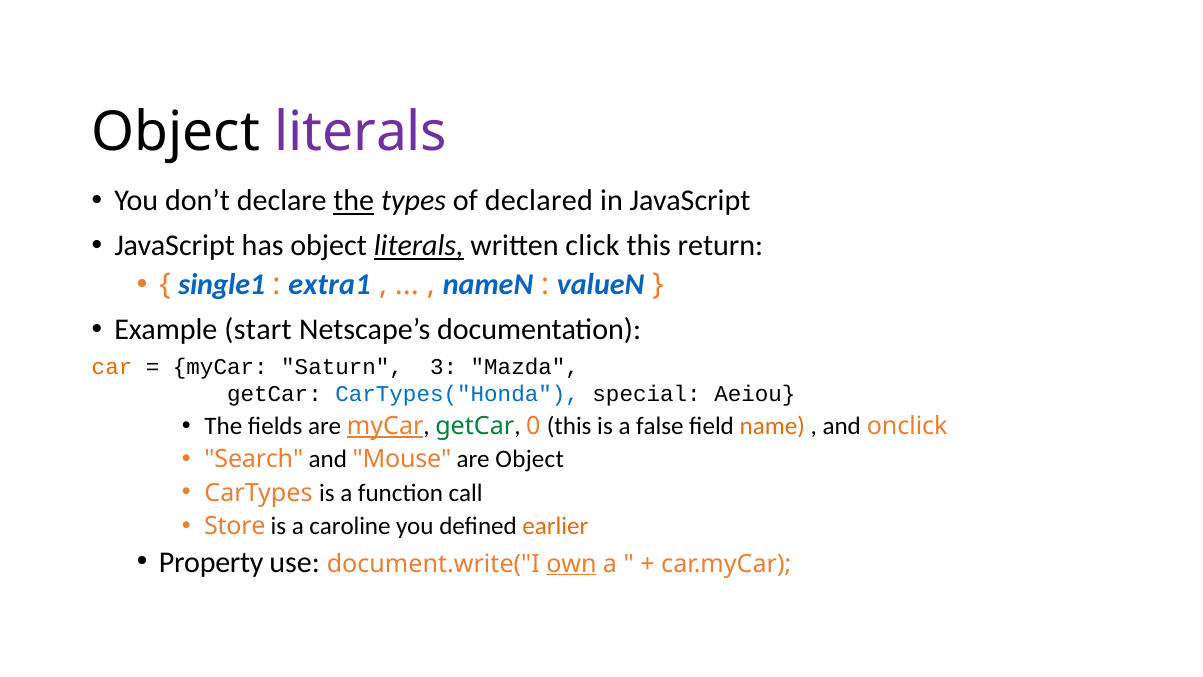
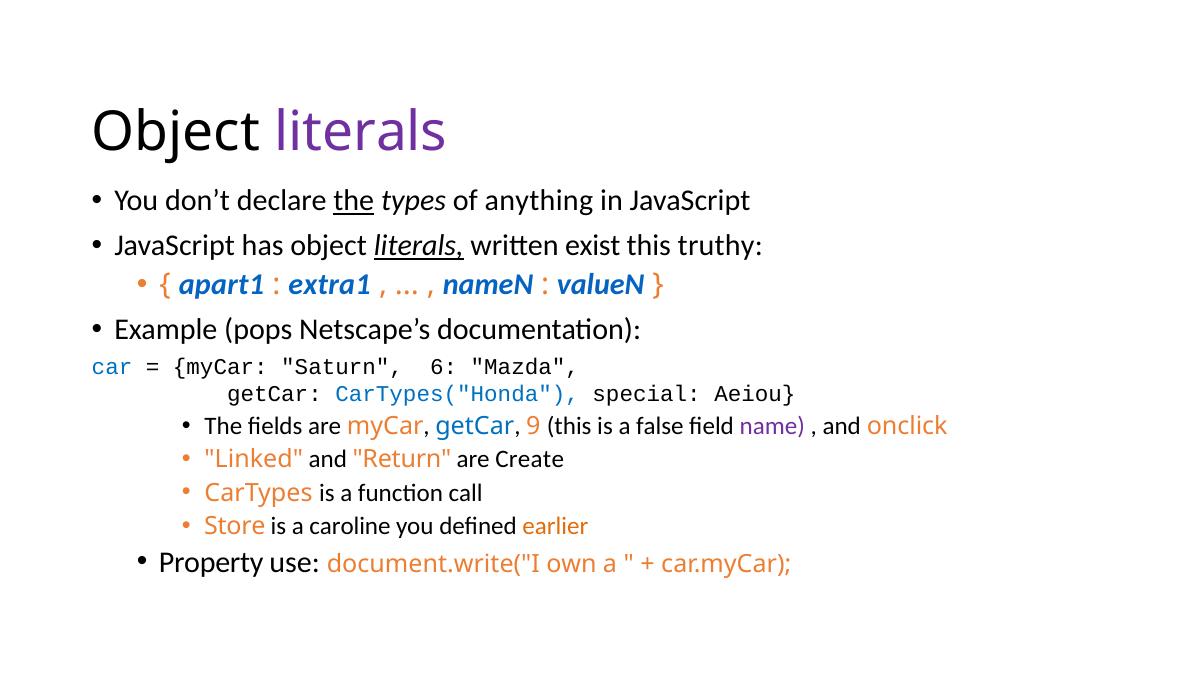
declared: declared -> anything
click: click -> exist
return: return -> truthy
single1: single1 -> apart1
start: start -> pops
car colour: orange -> blue
3: 3 -> 6
myCar at (385, 426) underline: present -> none
getCar at (475, 426) colour: green -> blue
0: 0 -> 9
name colour: orange -> purple
Search: Search -> Linked
Mouse: Mouse -> Return
are Object: Object -> Create
own underline: present -> none
